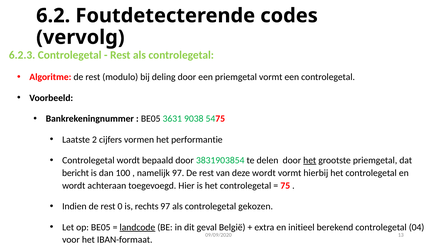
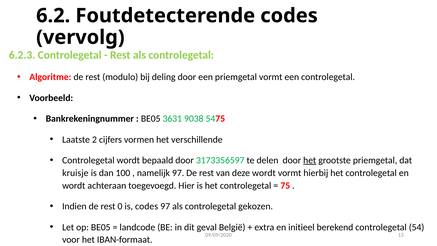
performantie: performantie -> verschillende
3831903854: 3831903854 -> 3173356597
bericht: bericht -> kruisje
is rechts: rechts -> codes
landcode underline: present -> none
04: 04 -> 54
